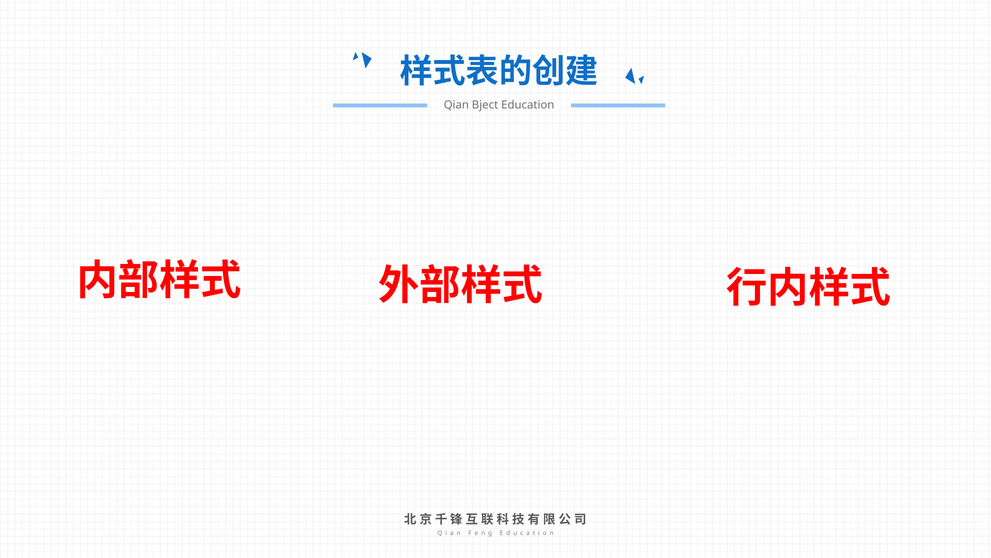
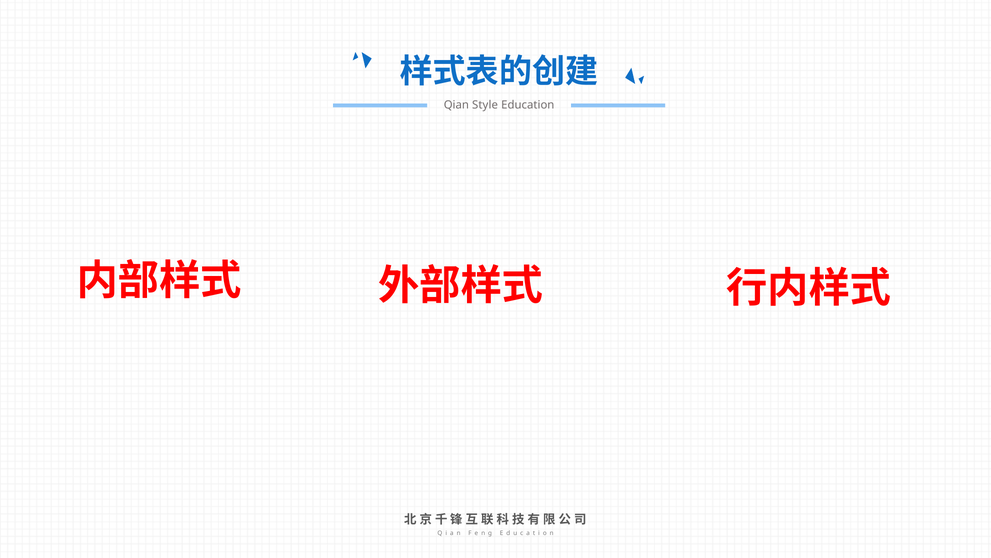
Bject: Bject -> Style
